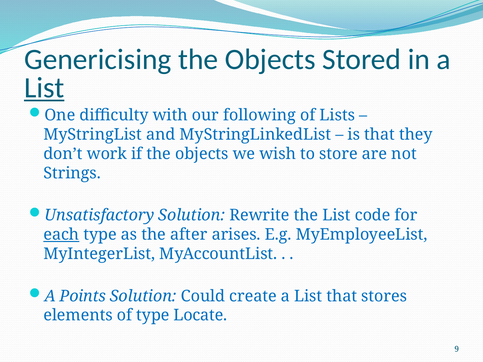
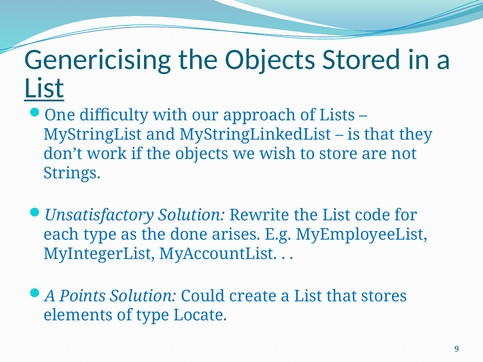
following: following -> approach
each underline: present -> none
after: after -> done
